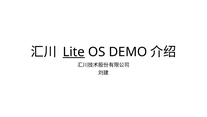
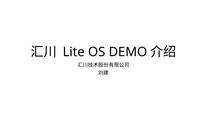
Lite underline: present -> none
